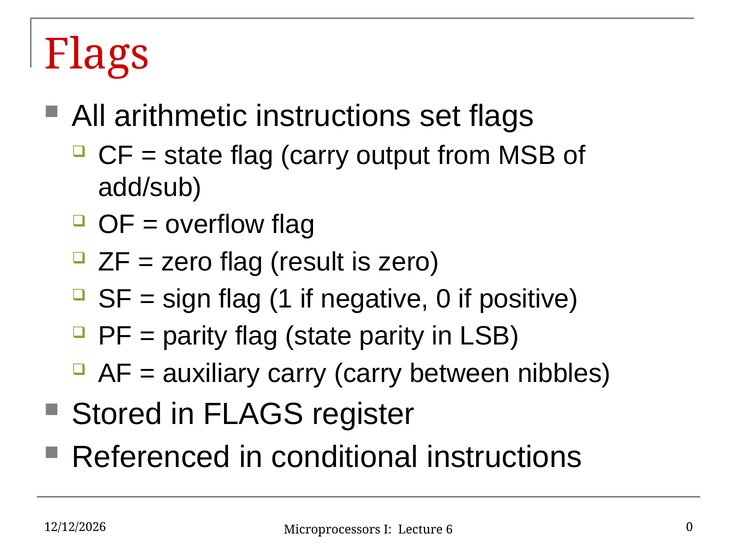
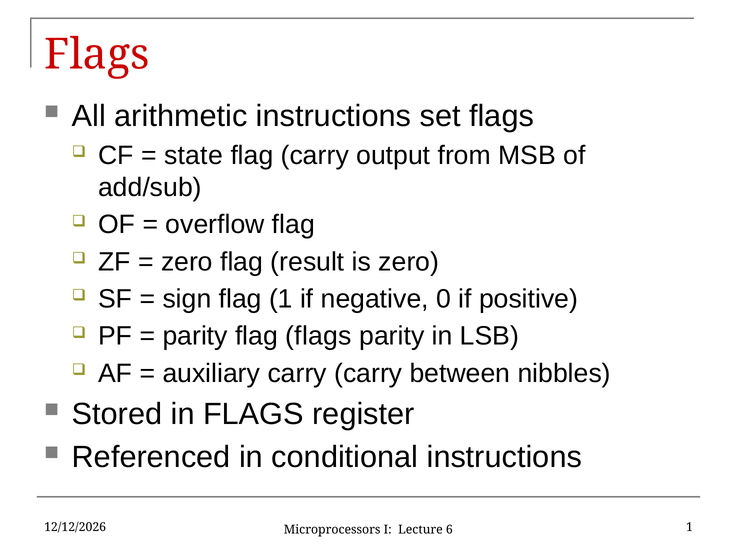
flag state: state -> flags
6 0: 0 -> 1
